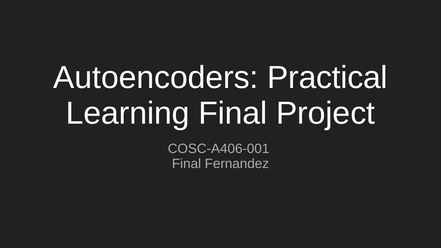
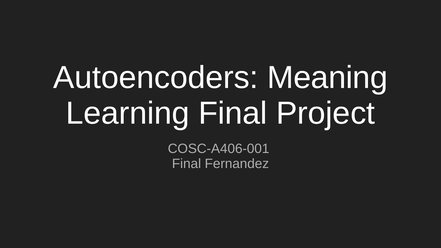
Practical: Practical -> Meaning
